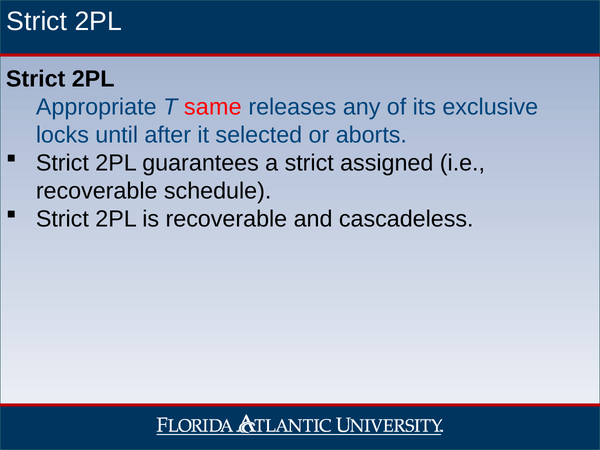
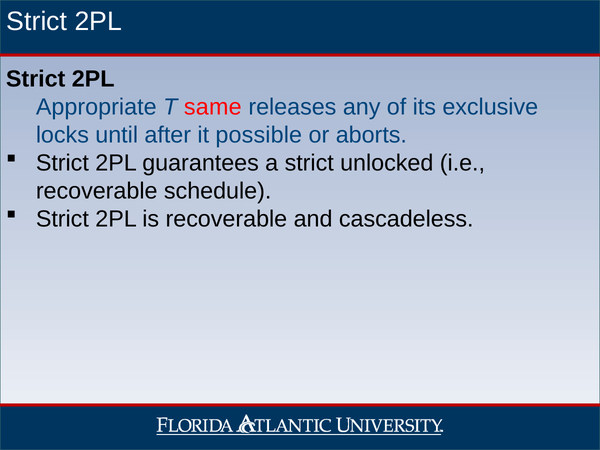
selected: selected -> possible
assigned: assigned -> unlocked
